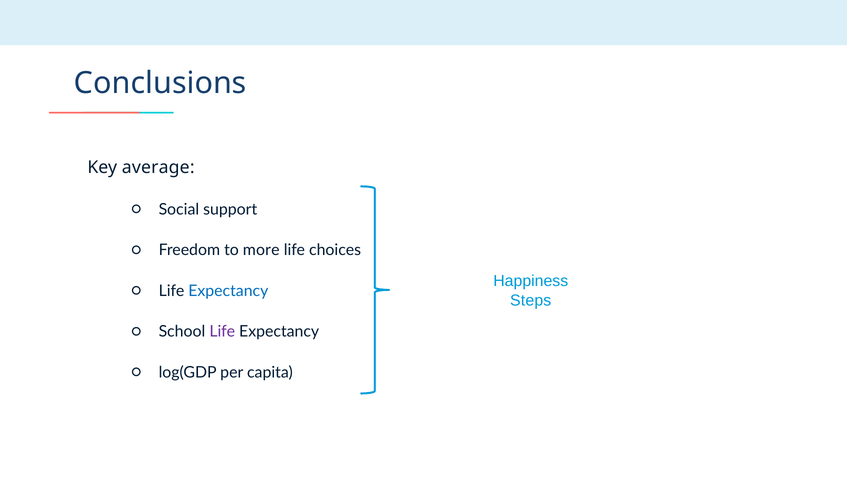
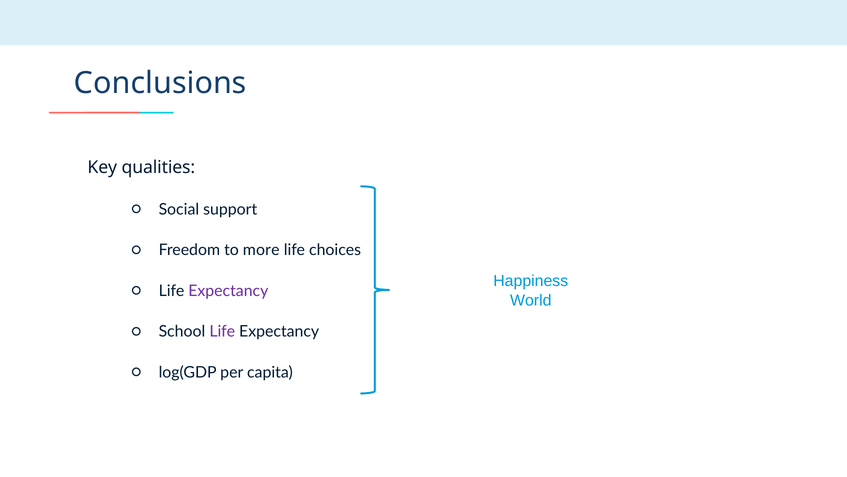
average: average -> qualities
Expectancy at (228, 290) colour: blue -> purple
Steps: Steps -> World
